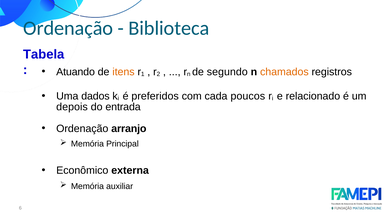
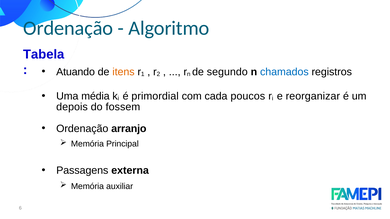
Biblioteca: Biblioteca -> Algoritmo
chamados colour: orange -> blue
dados: dados -> média
preferidos: preferidos -> primordial
relacionado: relacionado -> reorganizar
entrada: entrada -> fossem
Econômico: Econômico -> Passagens
